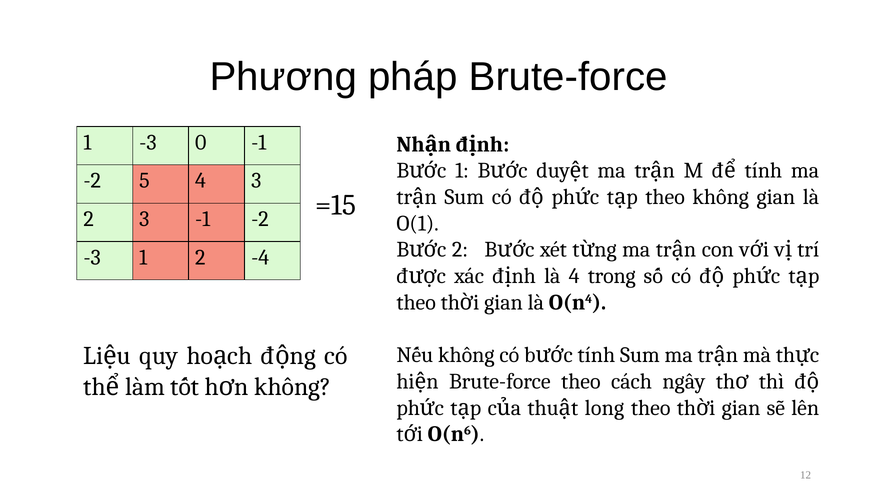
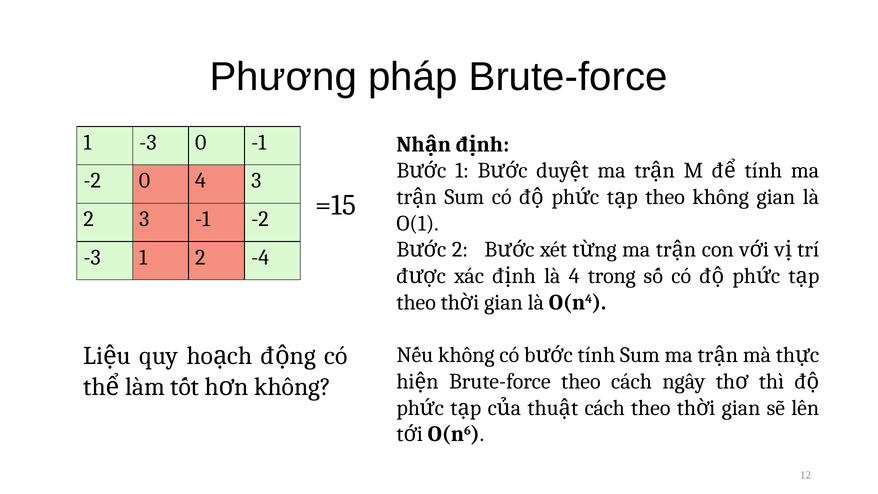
-2 5: 5 -> 0
long at (604, 408): long -> cách
